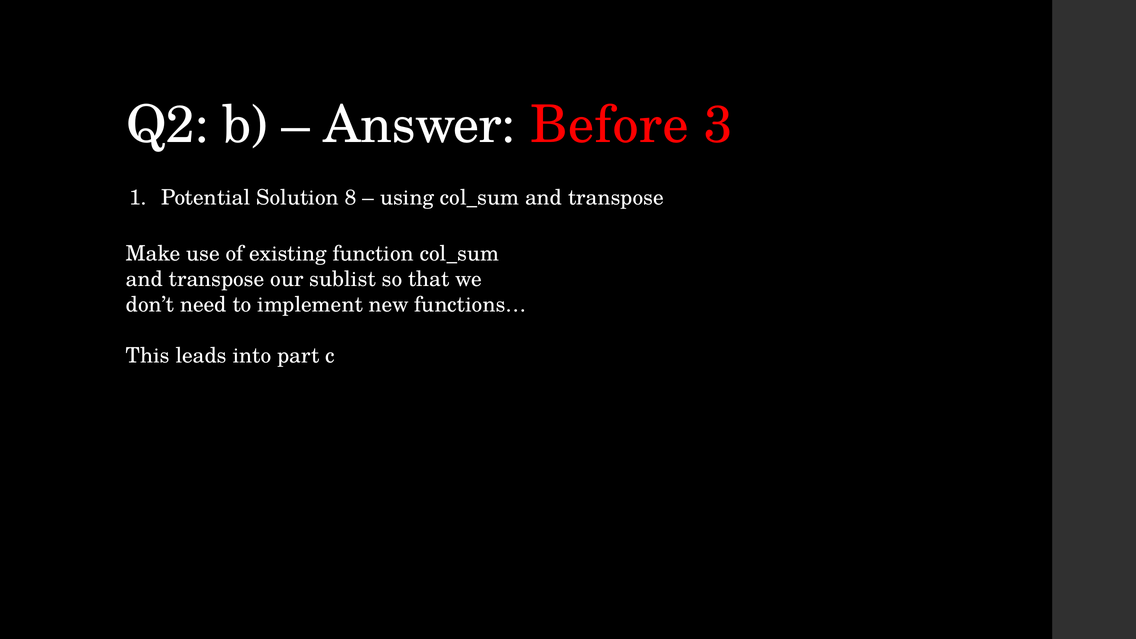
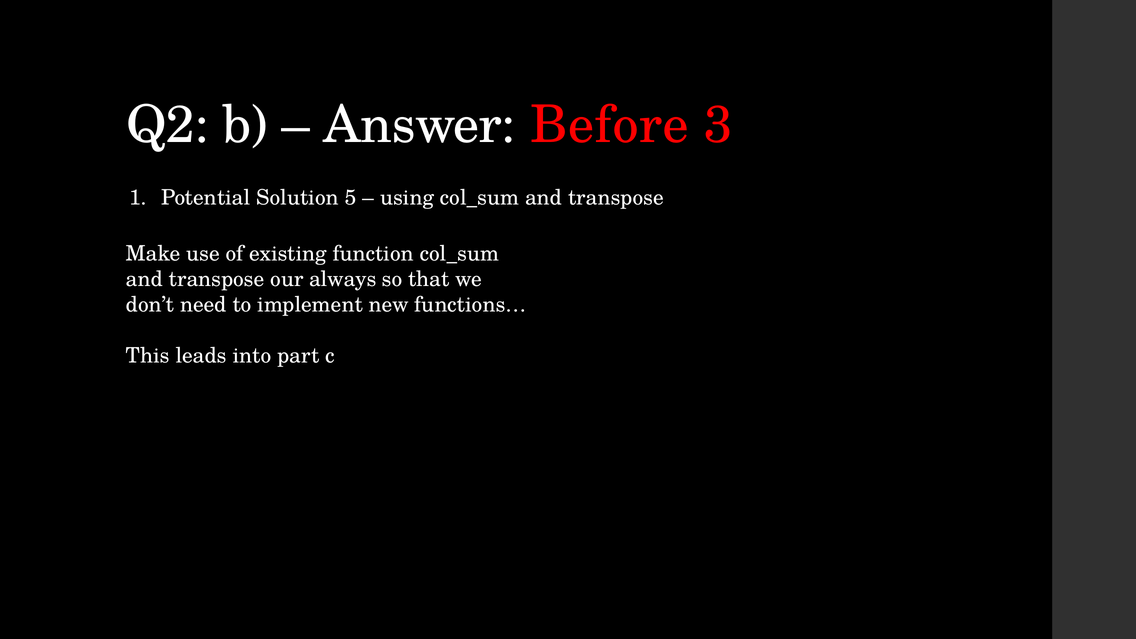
8: 8 -> 5
sublist: sublist -> always
